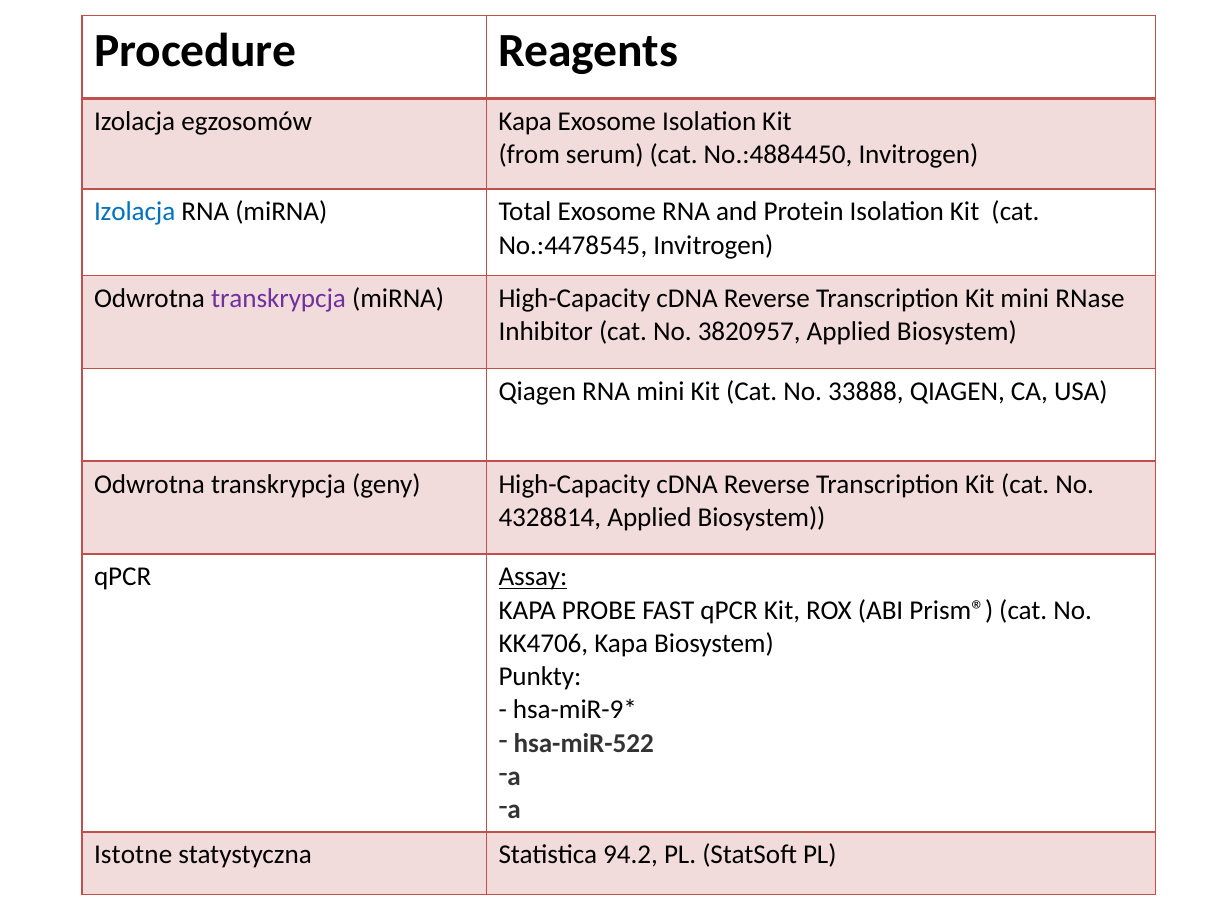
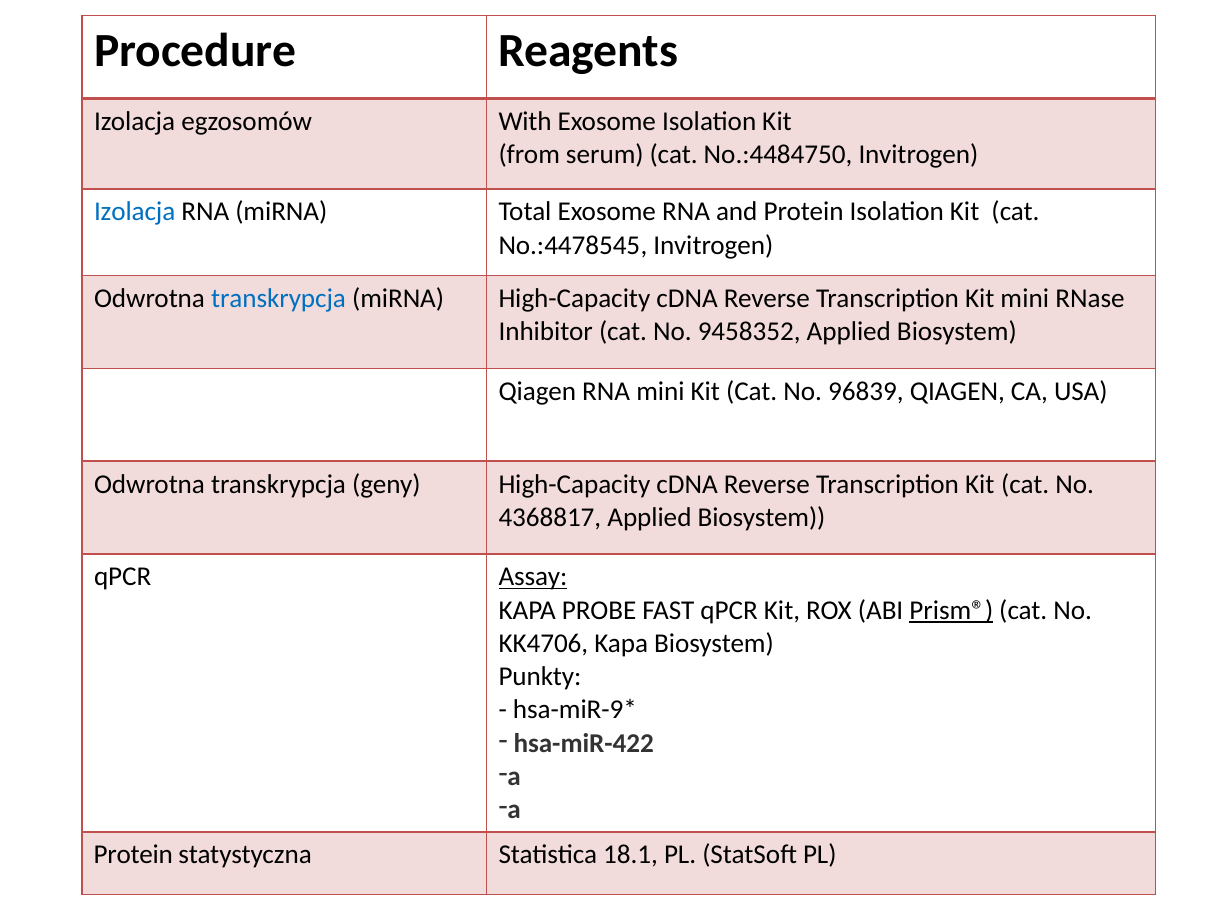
egzosomów Kapa: Kapa -> With
No.:4884450: No.:4884450 -> No.:4484750
transkrypcja at (279, 299) colour: purple -> blue
3820957: 3820957 -> 9458352
33888: 33888 -> 96839
4328814: 4328814 -> 4368817
Prism® underline: none -> present
hsa-miR-522: hsa-miR-522 -> hsa-miR-422
Istotne at (133, 855): Istotne -> Protein
94.2: 94.2 -> 18.1
